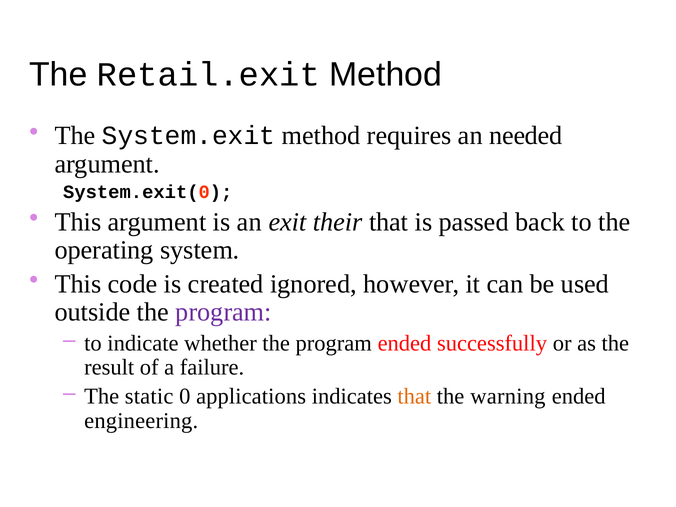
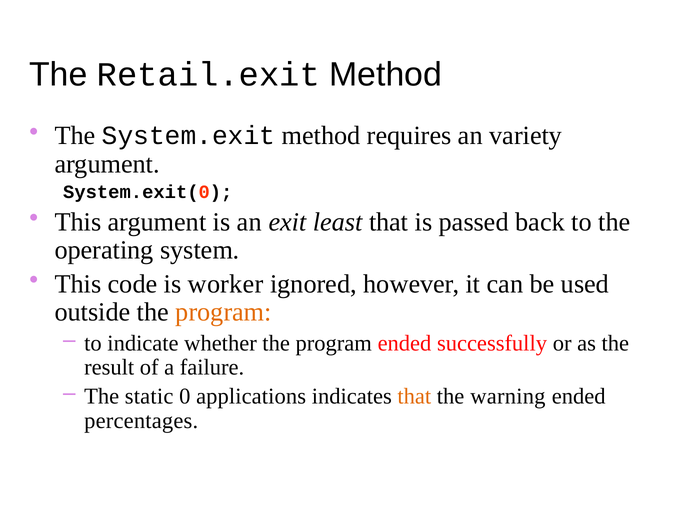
needed: needed -> variety
their: their -> least
created: created -> worker
program at (224, 312) colour: purple -> orange
engineering: engineering -> percentages
